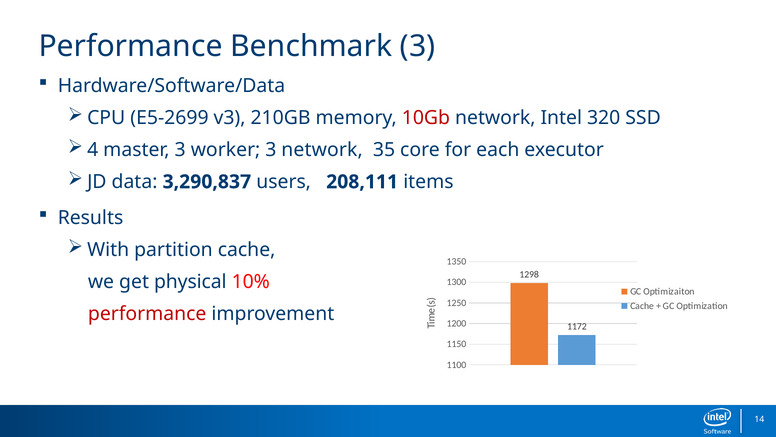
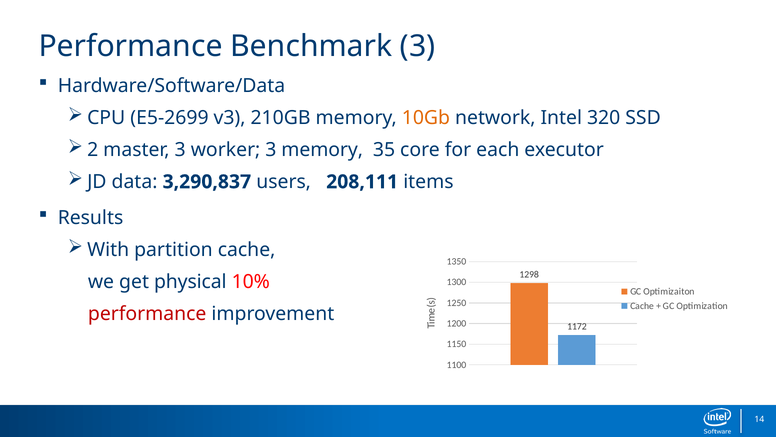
10Gb colour: red -> orange
4: 4 -> 2
3 network: network -> memory
